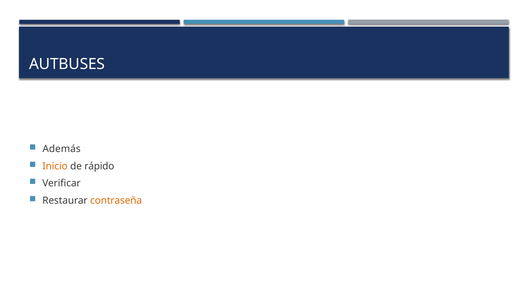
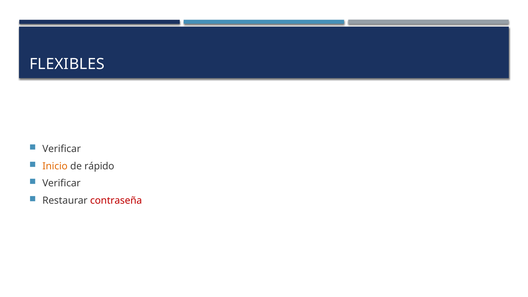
AUTBUSES: AUTBUSES -> FLEXIBLES
Además at (62, 149): Además -> Verificar
contraseña colour: orange -> red
